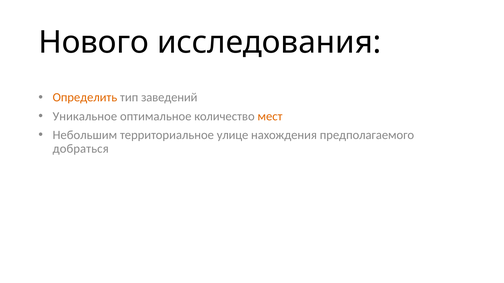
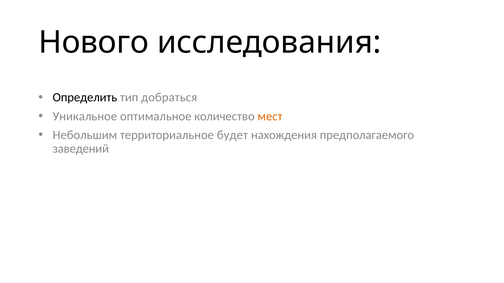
Определить colour: orange -> black
заведений: заведений -> добраться
улице: улице -> будет
добраться: добраться -> заведений
